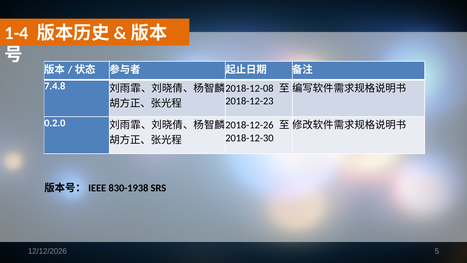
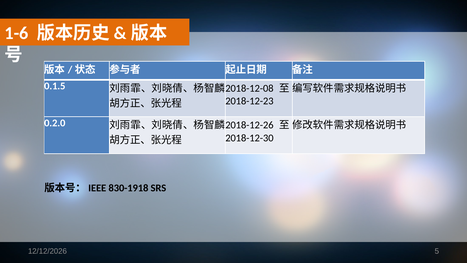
1-4: 1-4 -> 1-6
7.4.8: 7.4.8 -> 0.1.5
830-1938: 830-1938 -> 830-1918
